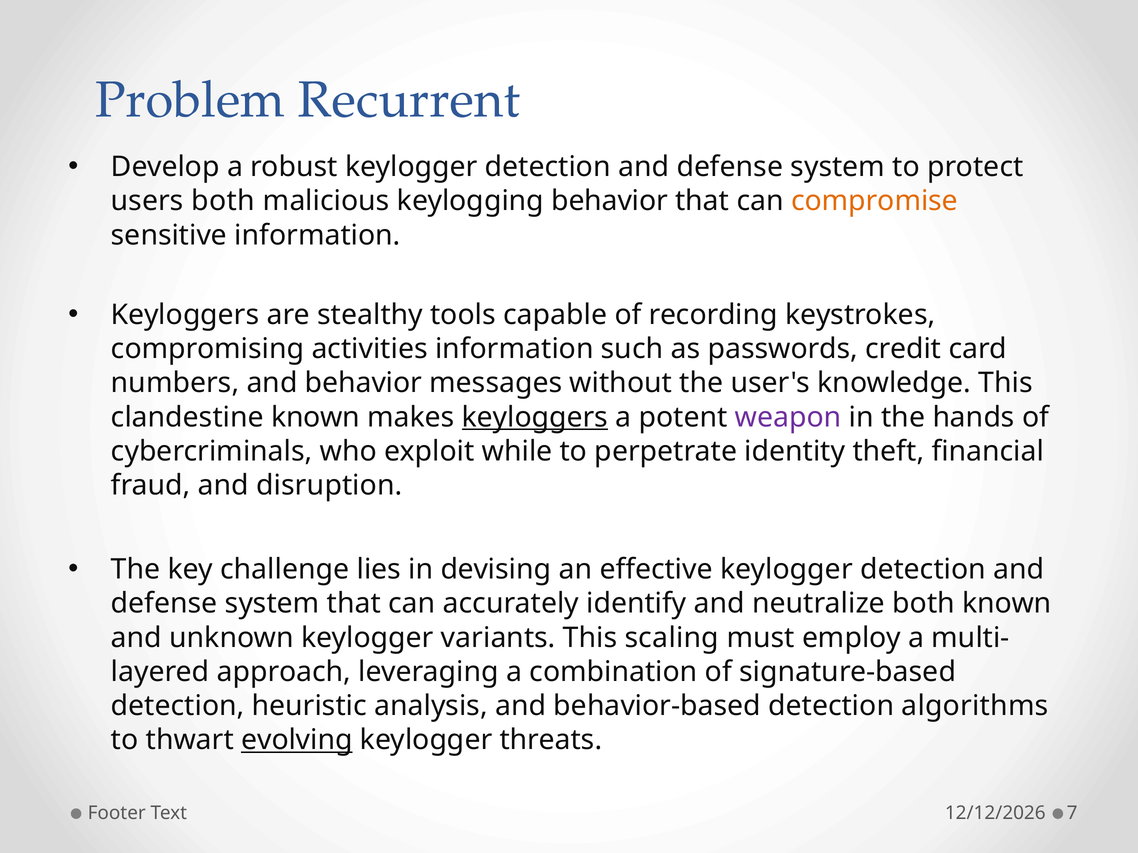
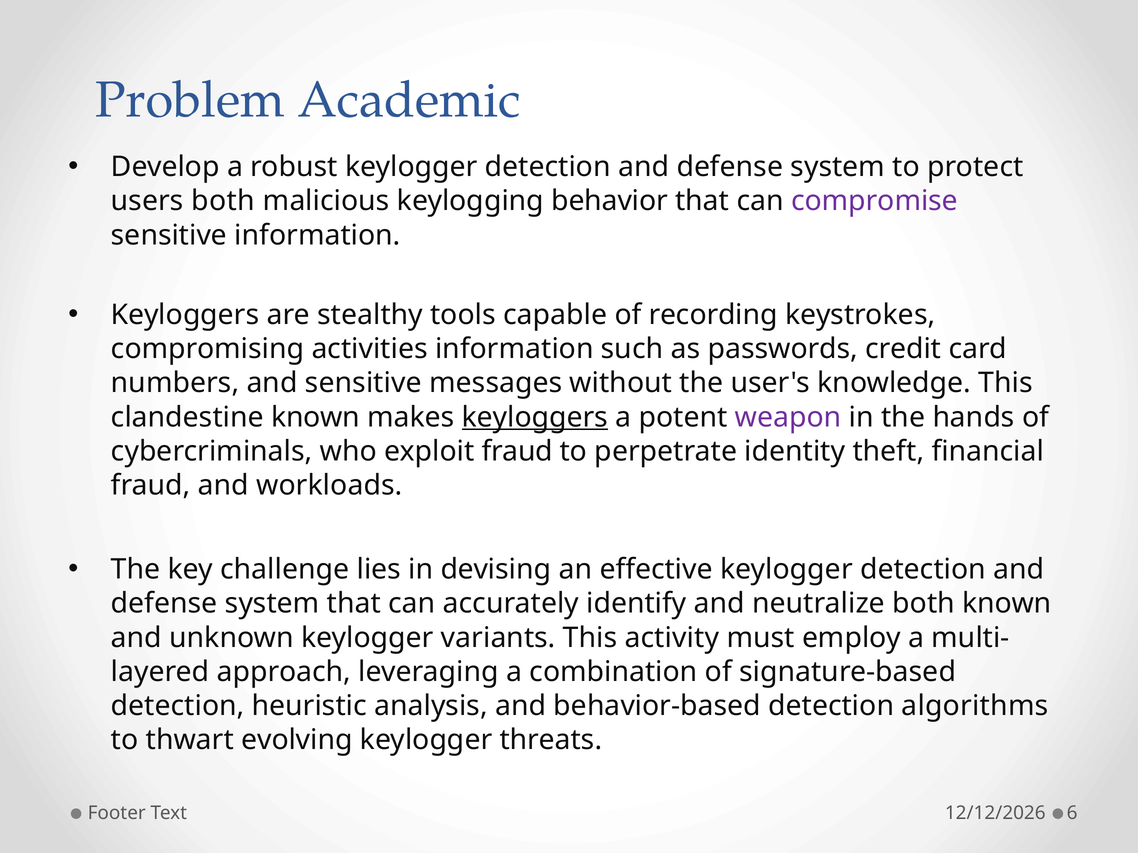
Recurrent: Recurrent -> Academic
compromise colour: orange -> purple
and behavior: behavior -> sensitive
exploit while: while -> fraud
disruption: disruption -> workloads
scaling: scaling -> activity
evolving underline: present -> none
7: 7 -> 6
